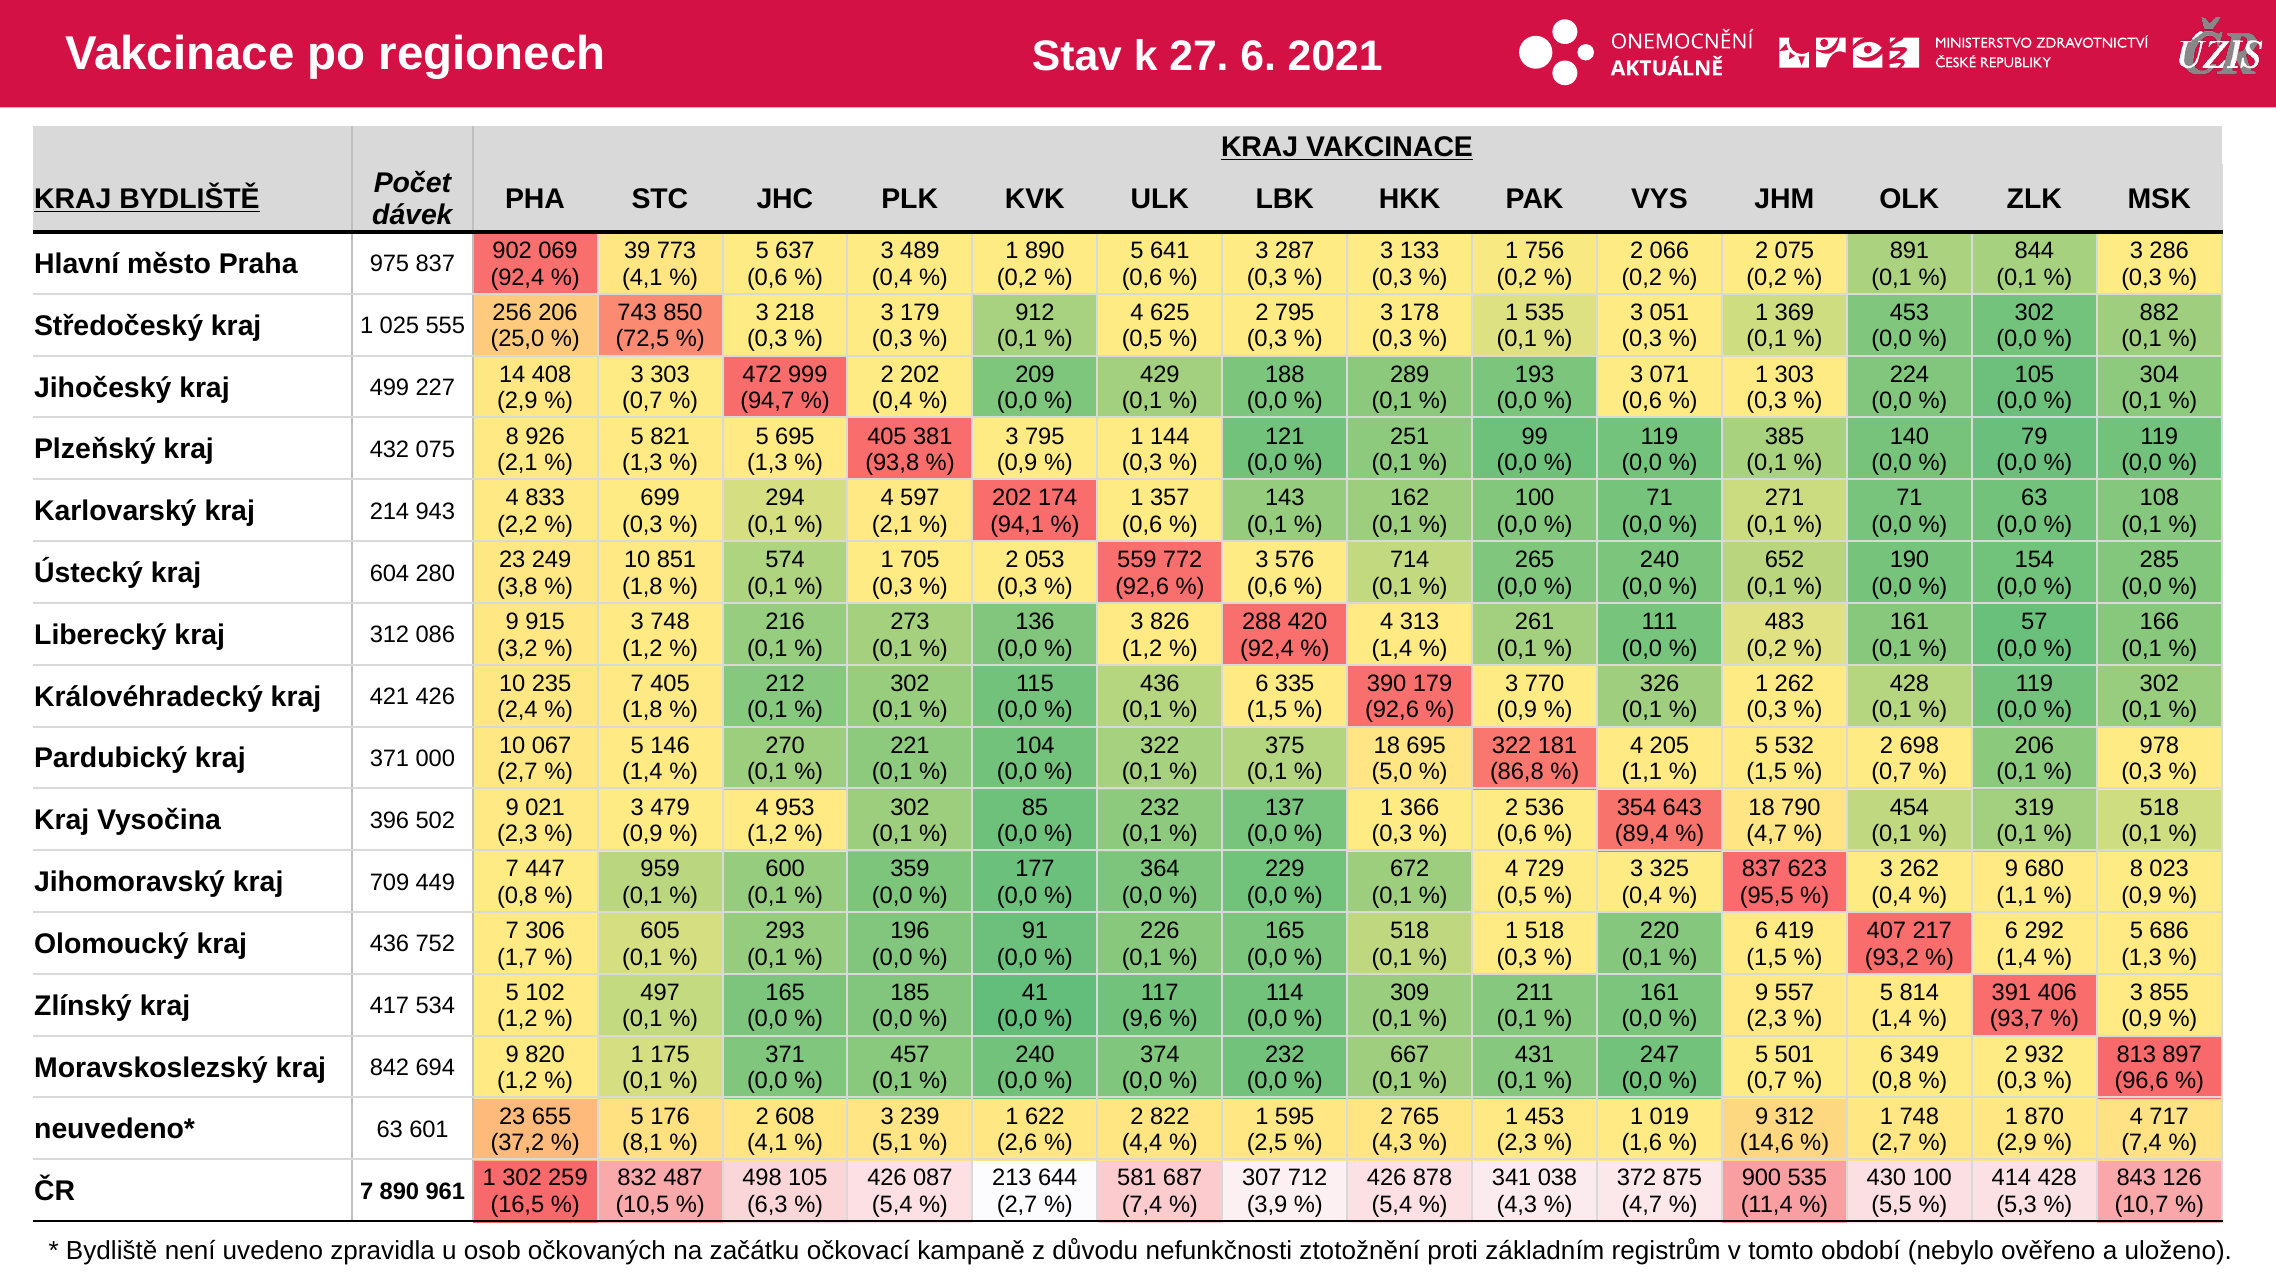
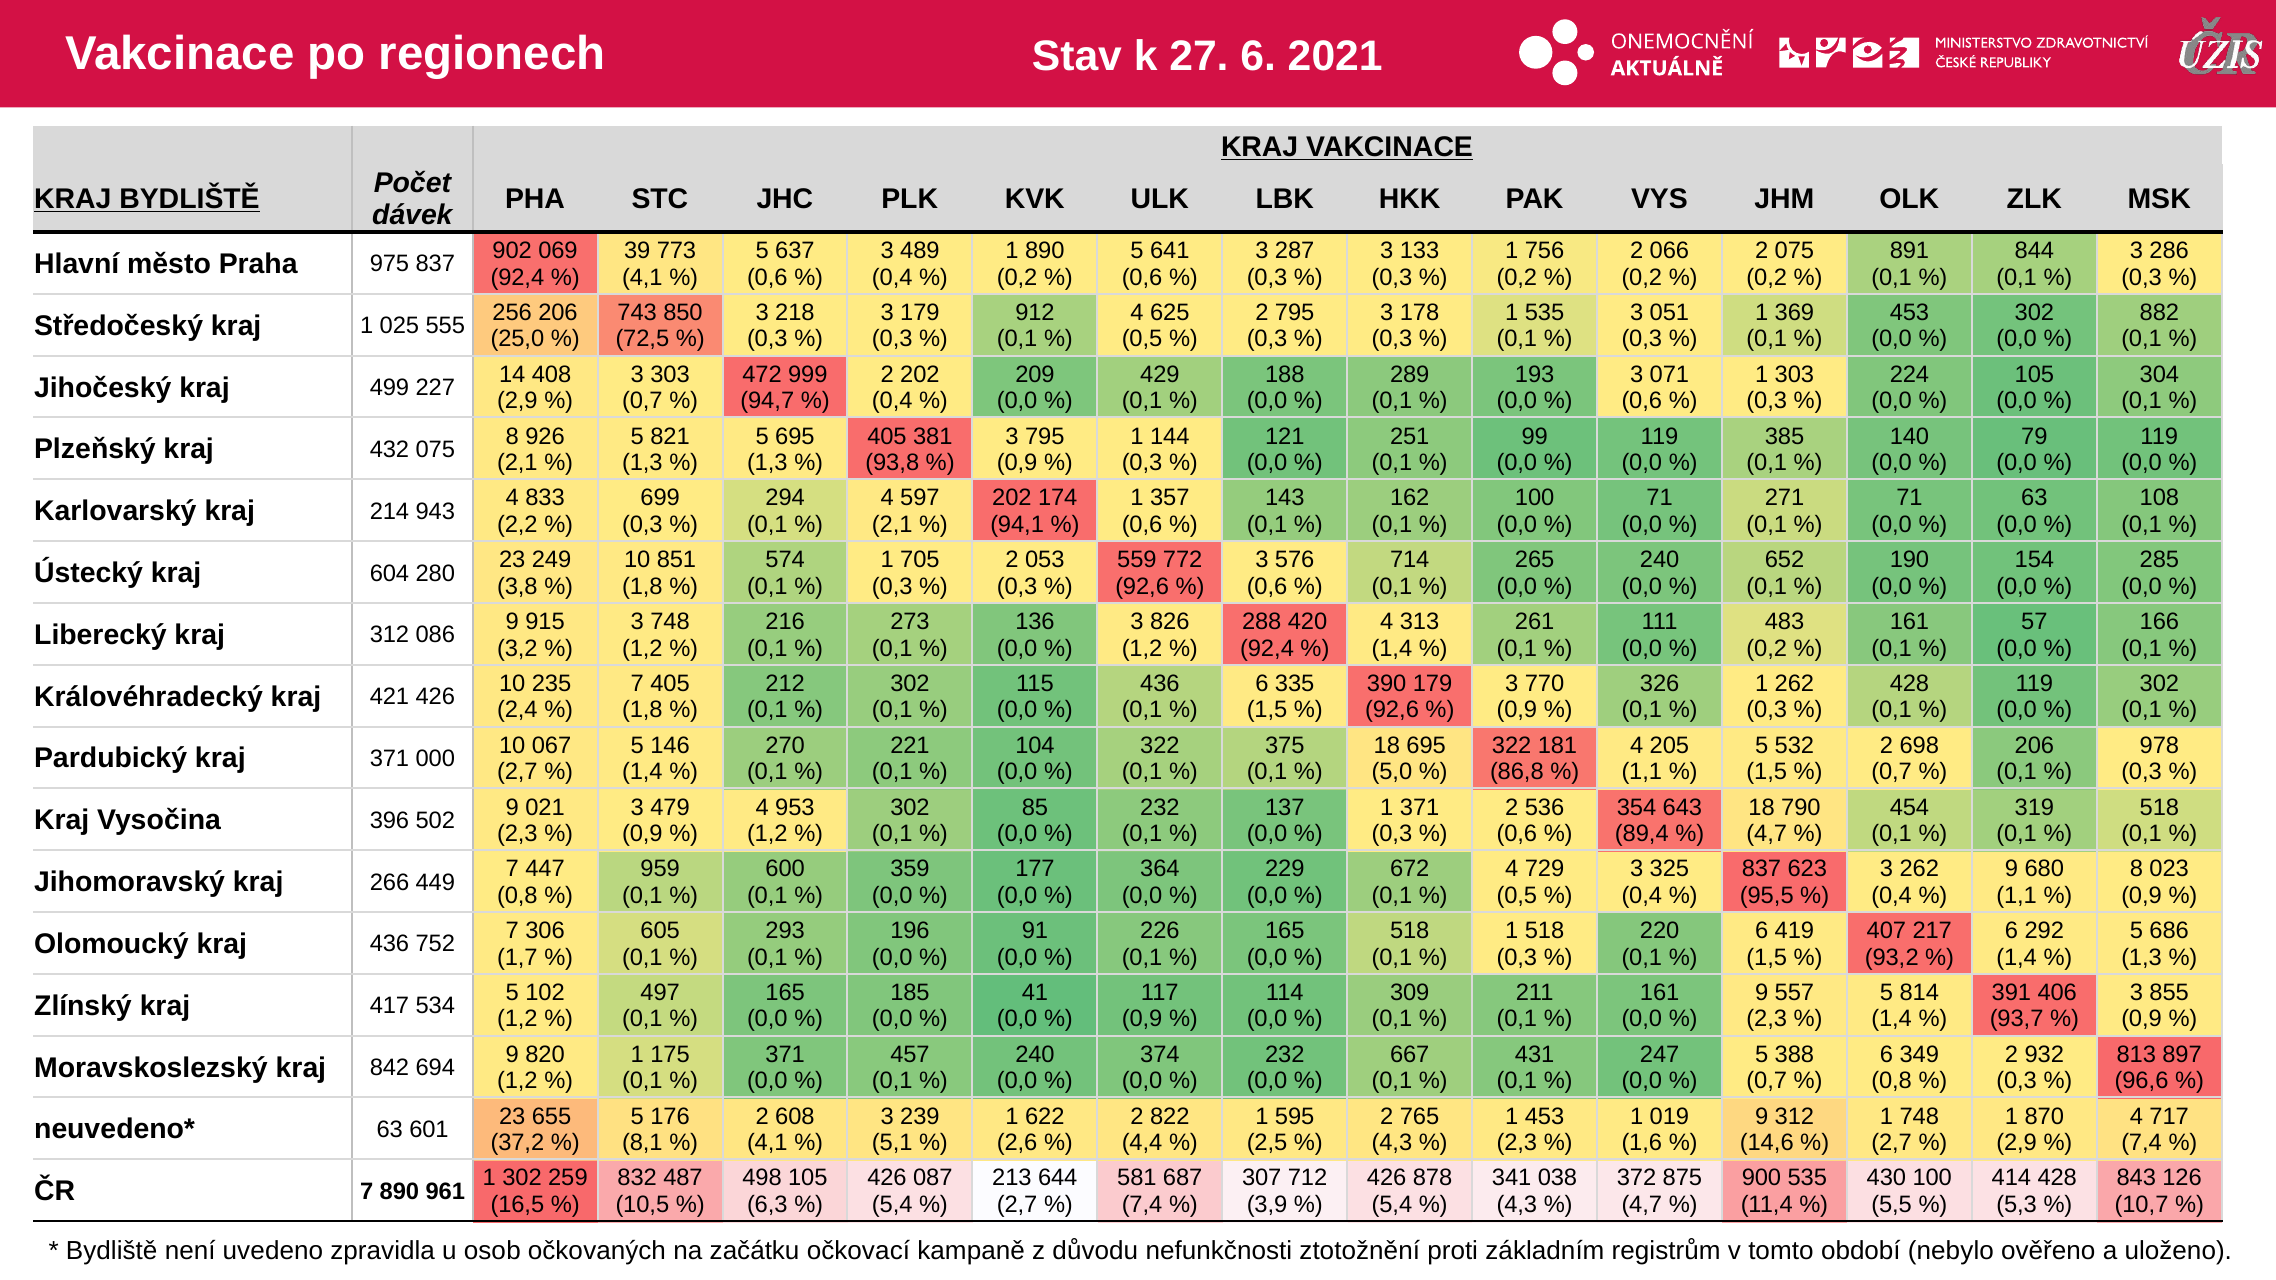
1 366: 366 -> 371
709: 709 -> 266
9,6 at (1142, 1019): 9,6 -> 0,9
501: 501 -> 388
